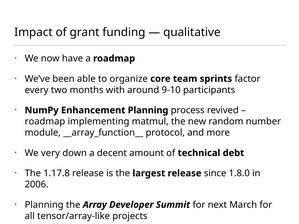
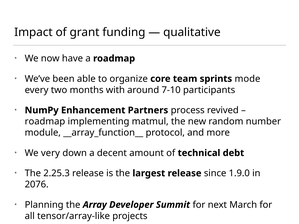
factor: factor -> mode
9-10: 9-10 -> 7-10
Enhancement Planning: Planning -> Partners
1.17.8: 1.17.8 -> 2.25.3
1.8.0: 1.8.0 -> 1.9.0
2006: 2006 -> 2076
